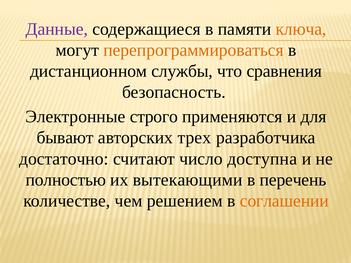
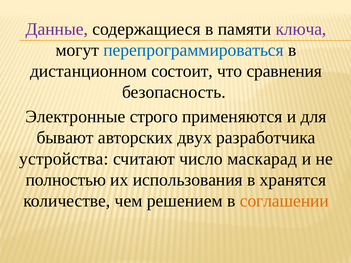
ключа colour: orange -> purple
перепрограммироваться colour: orange -> blue
службы: службы -> состоит
трех: трех -> двух
достаточно: достаточно -> устройства
доступна: доступна -> маскарад
вытекающими: вытекающими -> использования
перечень: перечень -> хранятся
